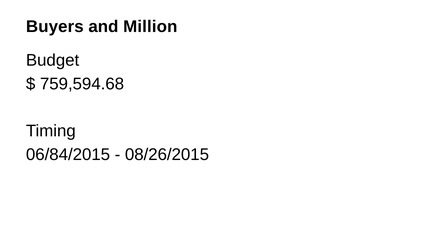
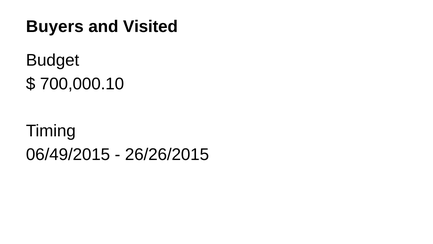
Million: Million -> Visited
759,594.68: 759,594.68 -> 700,000.10
06/84/2015: 06/84/2015 -> 06/49/2015
08/26/2015: 08/26/2015 -> 26/26/2015
